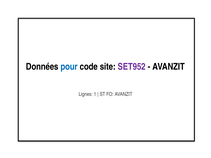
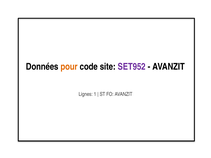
pour colour: blue -> orange
